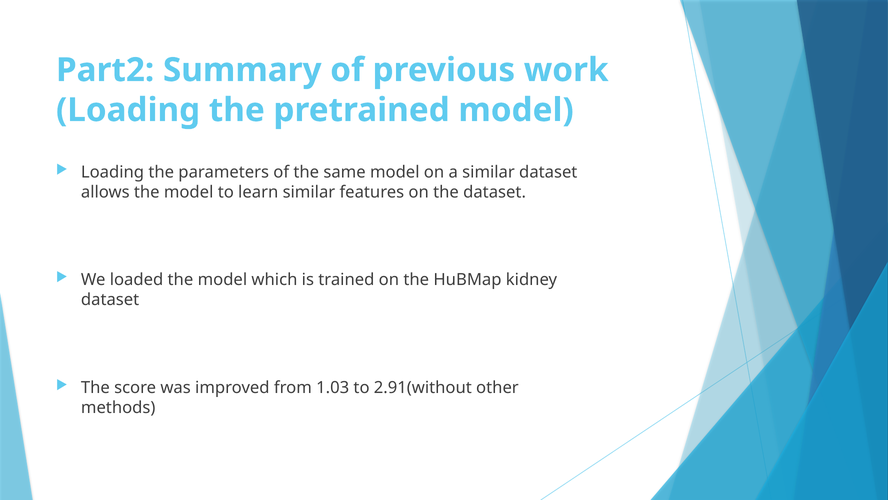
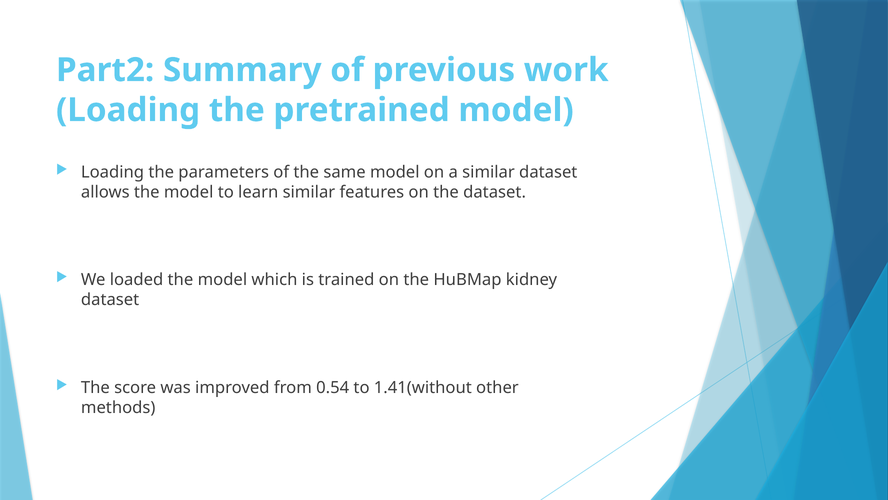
1.03: 1.03 -> 0.54
2.91(without: 2.91(without -> 1.41(without
